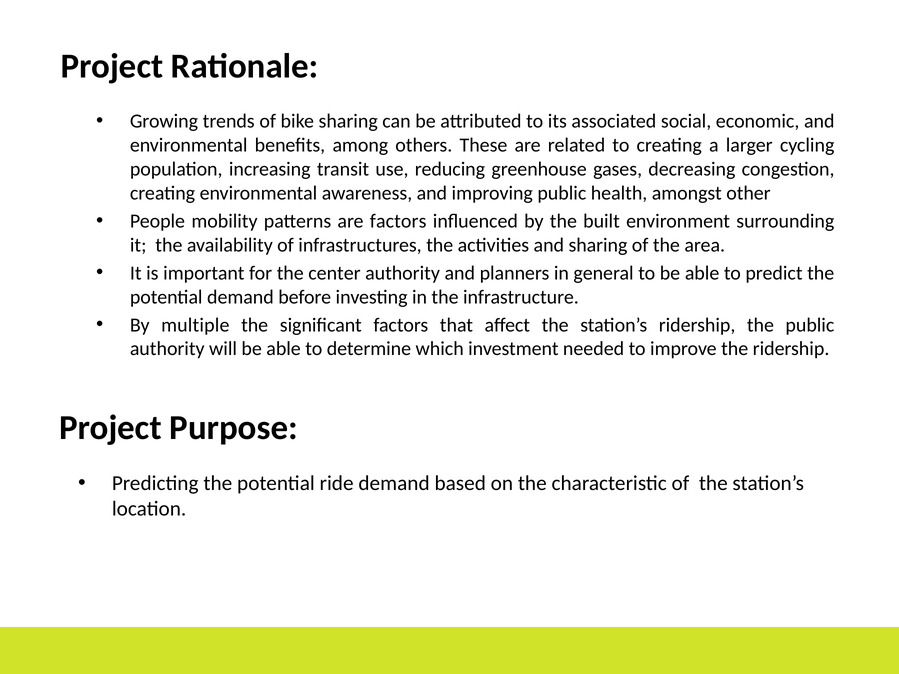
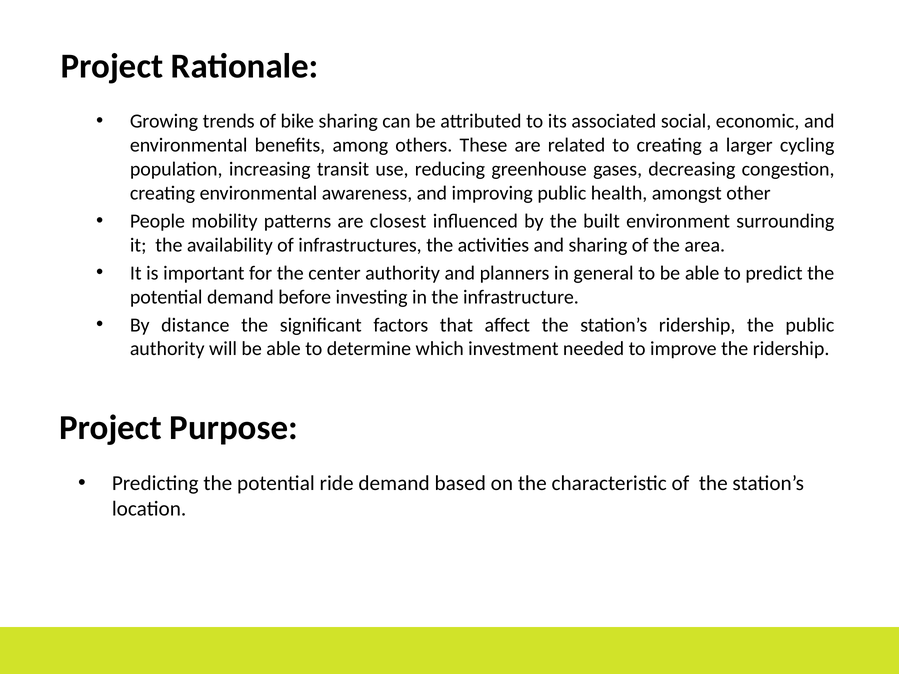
are factors: factors -> closest
multiple: multiple -> distance
